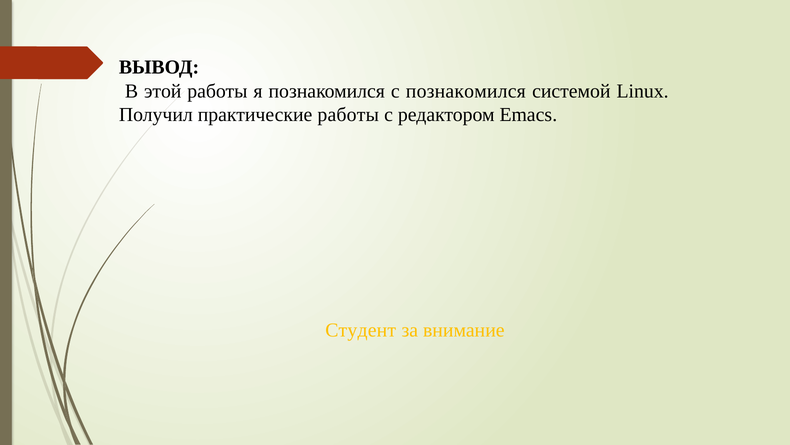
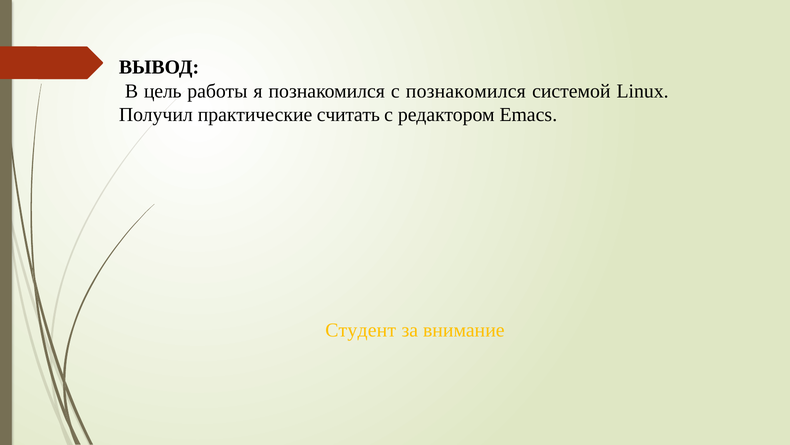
этой: этой -> цель
практические работы: работы -> считать
